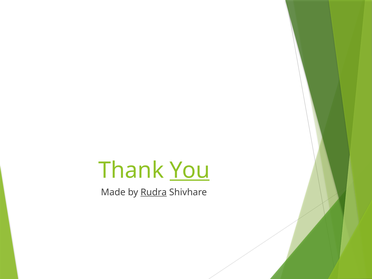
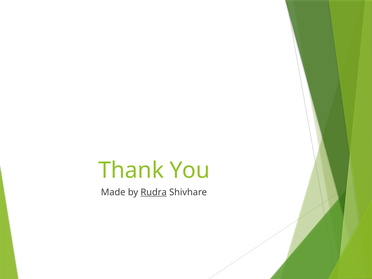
You underline: present -> none
